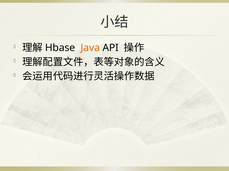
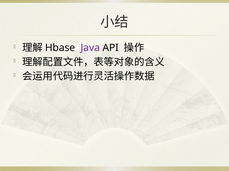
Java colour: orange -> purple
